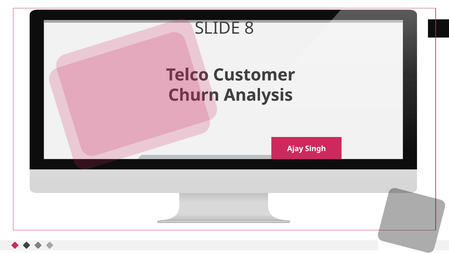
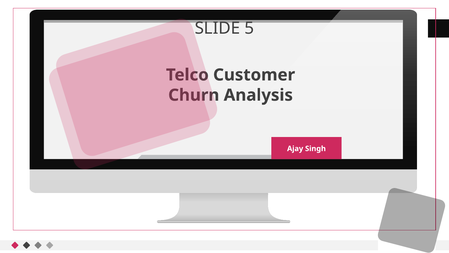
8: 8 -> 5
